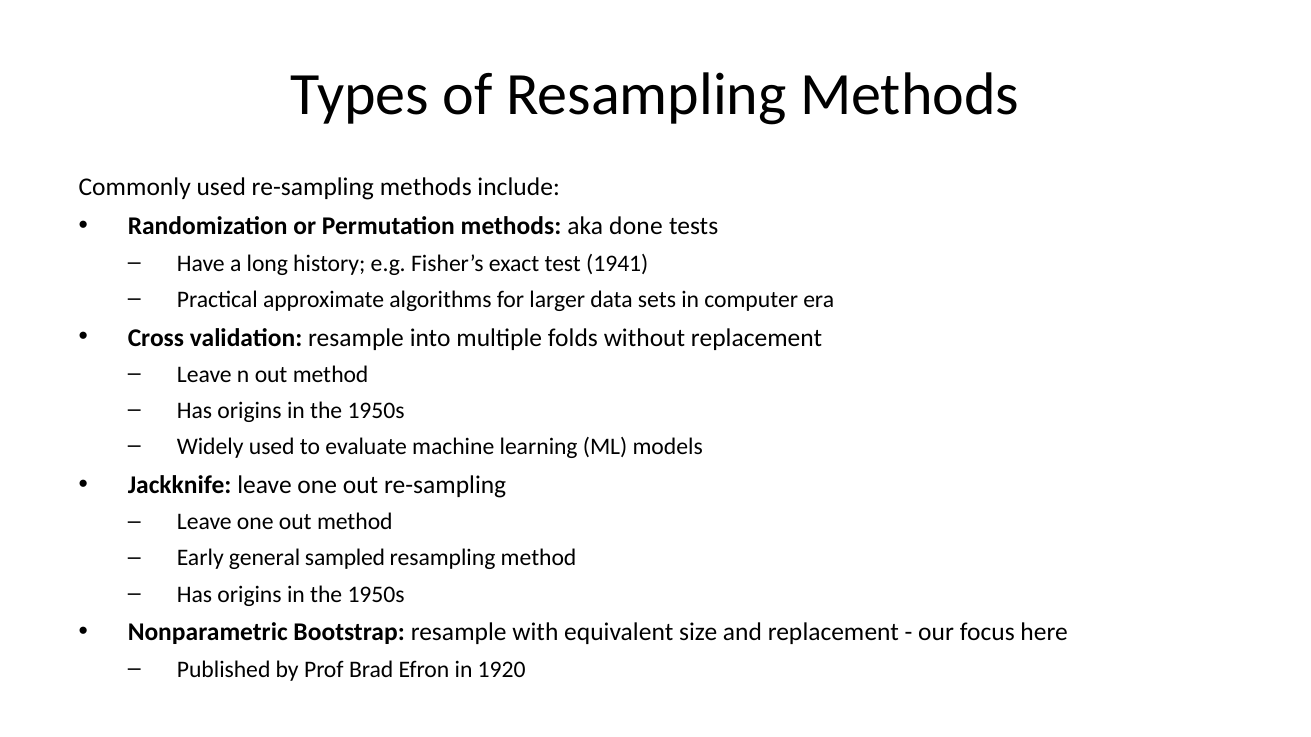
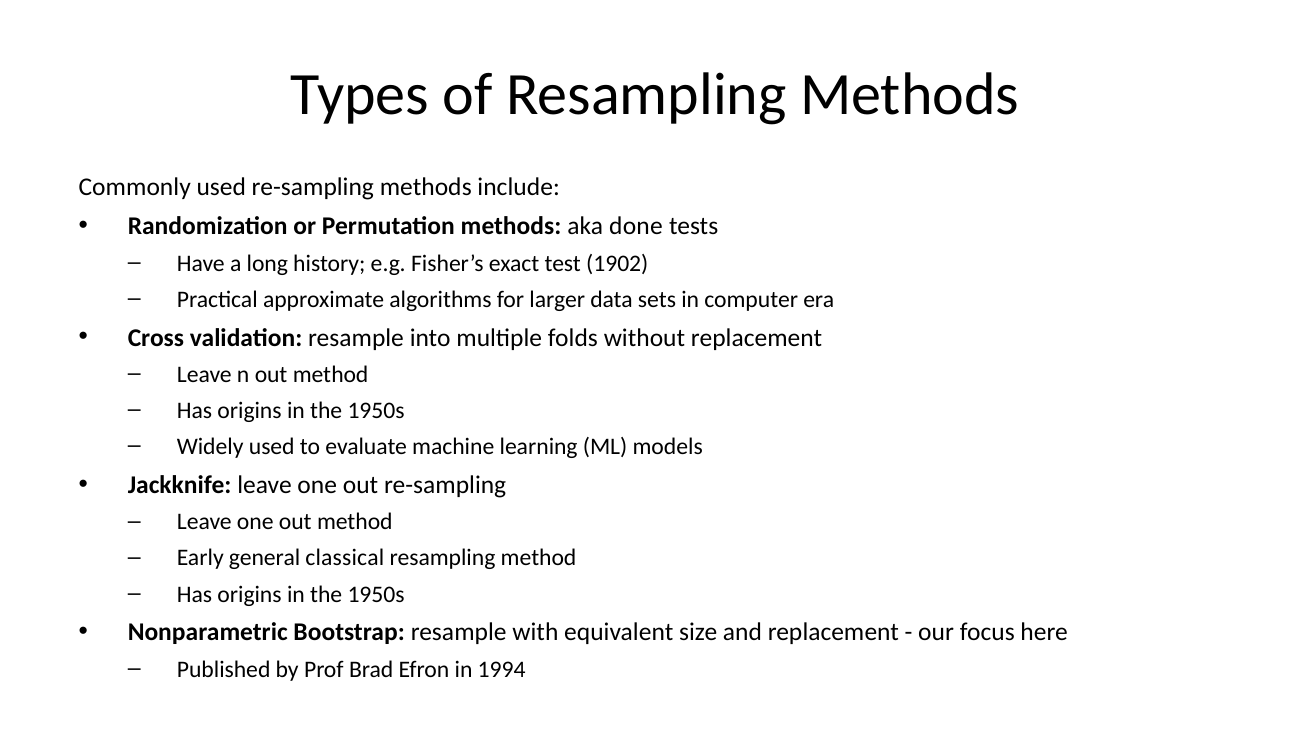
1941: 1941 -> 1902
sampled: sampled -> classical
1920: 1920 -> 1994
